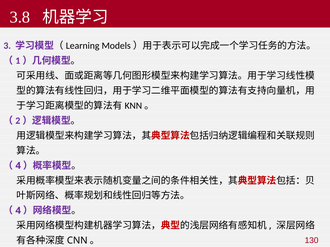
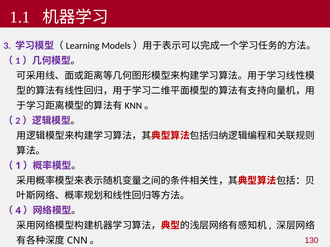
3.8: 3.8 -> 1.1
4 at (18, 166): 4 -> 1
